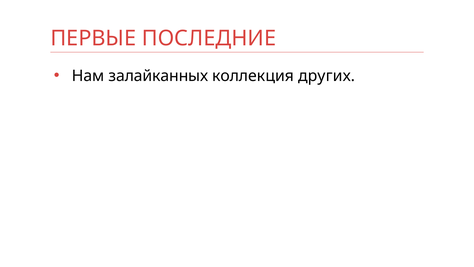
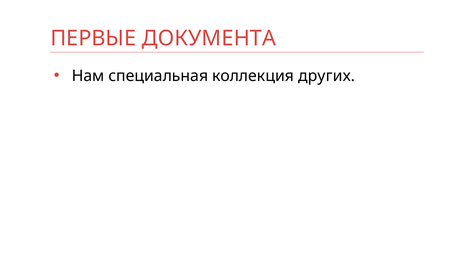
ПОСЛЕДНИЕ: ПОСЛЕДНИЕ -> ДОКУМЕНТА
залайканных: залайканных -> специальная
